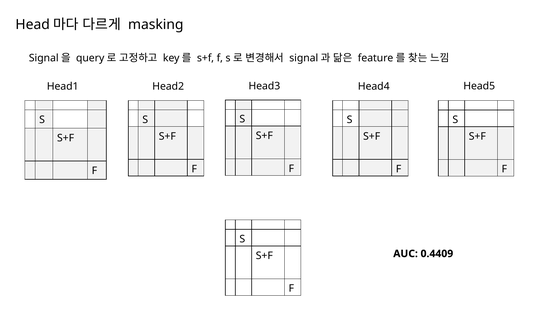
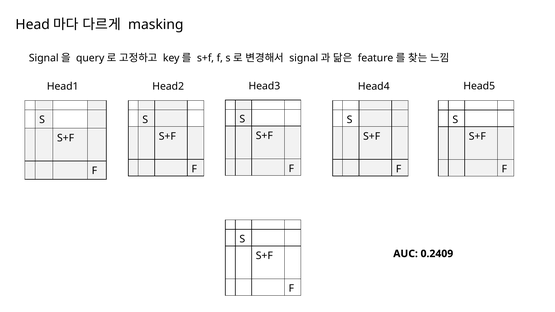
0.4409: 0.4409 -> 0.2409
